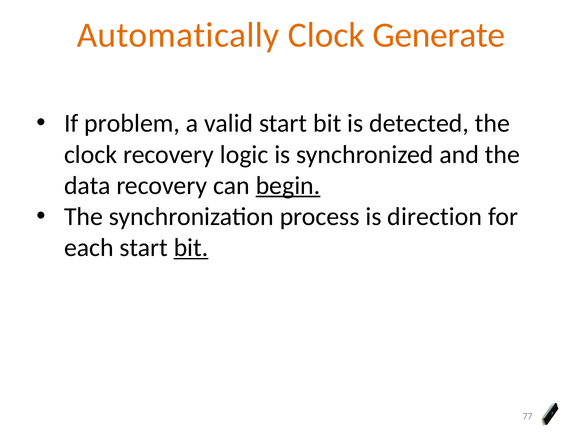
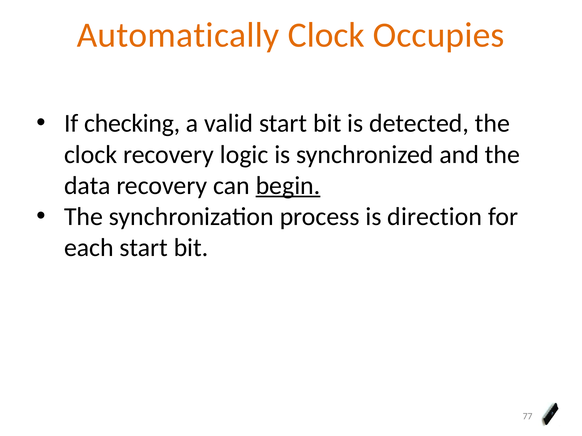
Generate: Generate -> Occupies
problem: problem -> checking
bit at (191, 248) underline: present -> none
